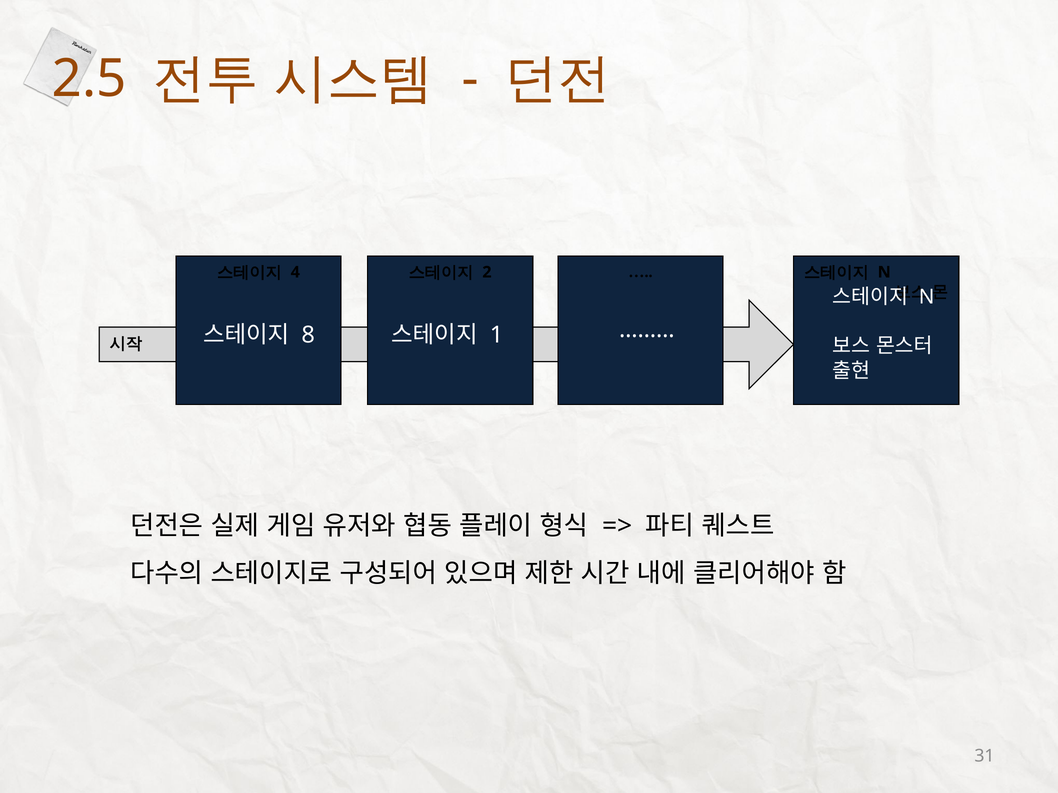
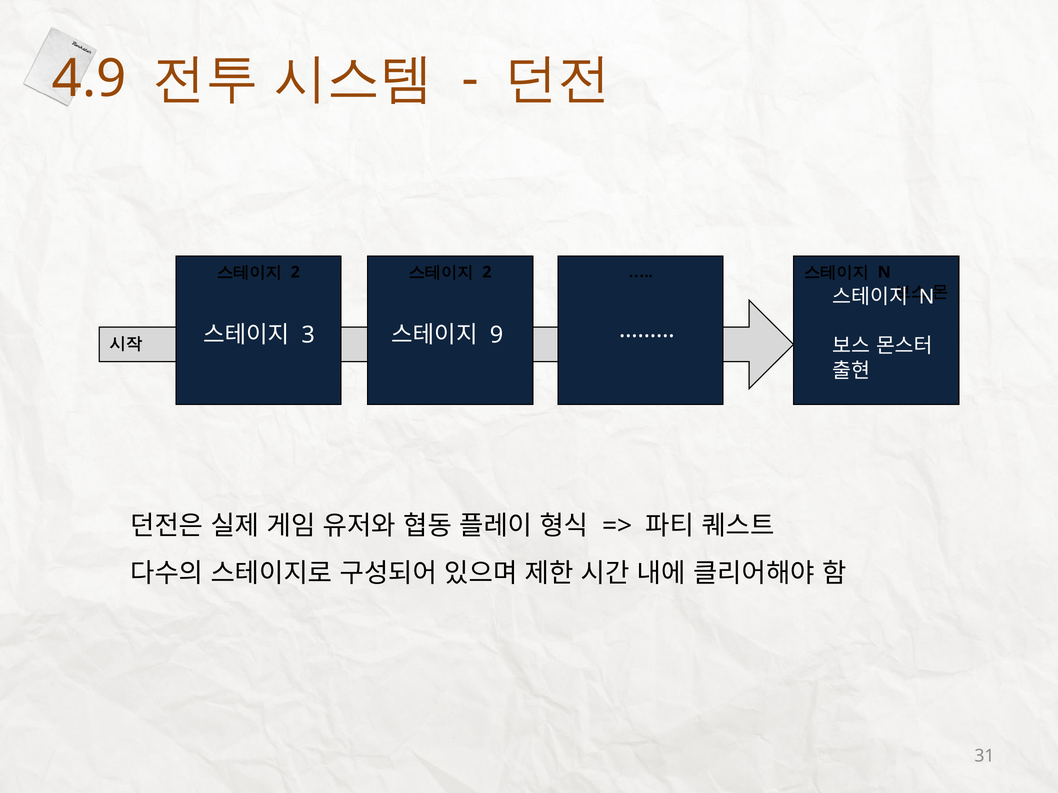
2.5: 2.5 -> 4.9
4 at (295, 272): 4 -> 2
8: 8 -> 3
1: 1 -> 9
